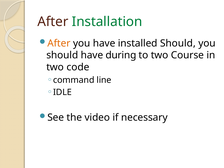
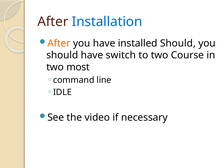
Installation colour: green -> blue
during: during -> switch
code: code -> most
